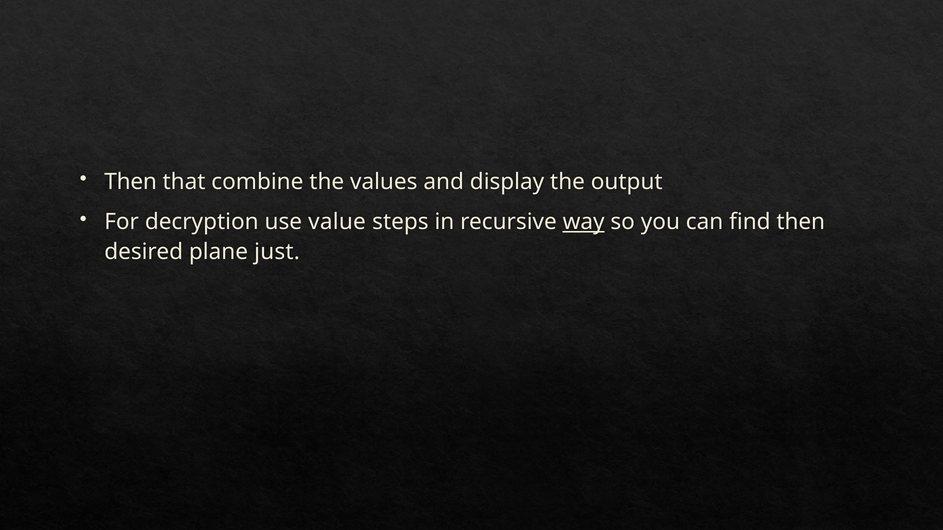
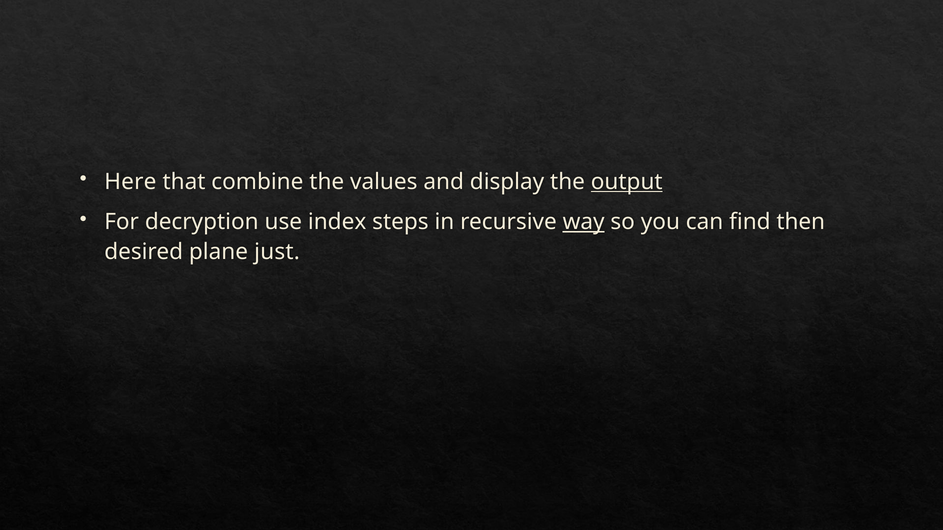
Then at (131, 182): Then -> Here
output underline: none -> present
value: value -> index
